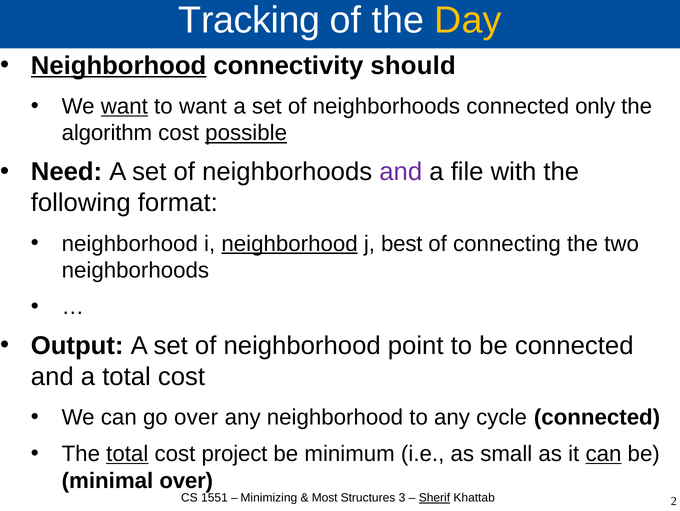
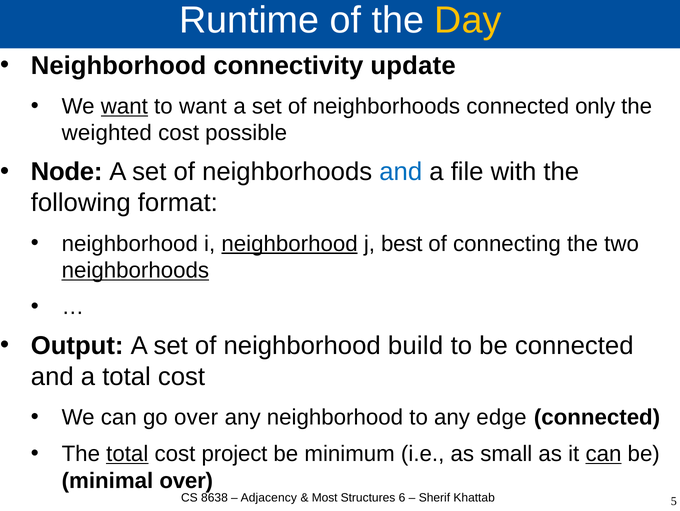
Tracking: Tracking -> Runtime
Neighborhood at (119, 65) underline: present -> none
should: should -> update
algorithm: algorithm -> weighted
possible underline: present -> none
Need: Need -> Node
and at (401, 172) colour: purple -> blue
neighborhoods at (135, 270) underline: none -> present
point: point -> build
cycle: cycle -> edge
1551: 1551 -> 8638
Minimizing: Minimizing -> Adjacency
3: 3 -> 6
Sherif underline: present -> none
2: 2 -> 5
